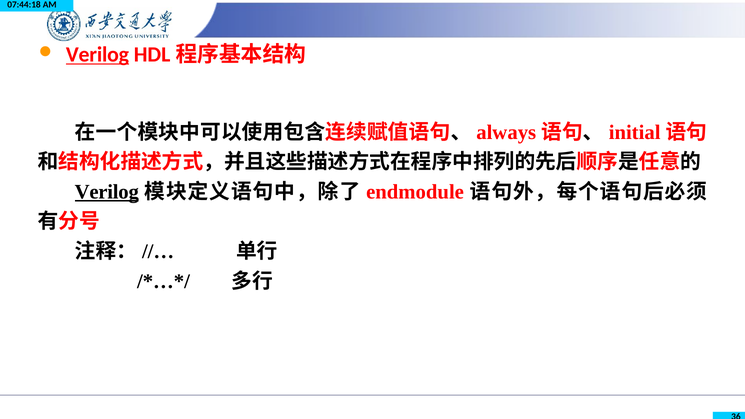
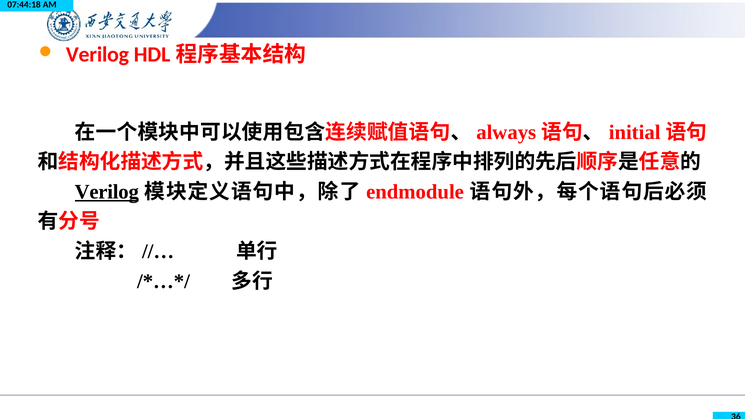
Verilog at (97, 55) underline: present -> none
